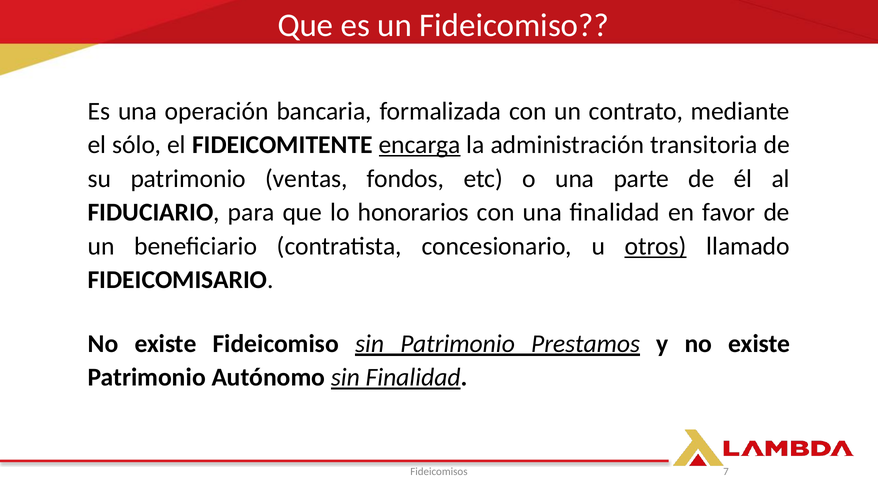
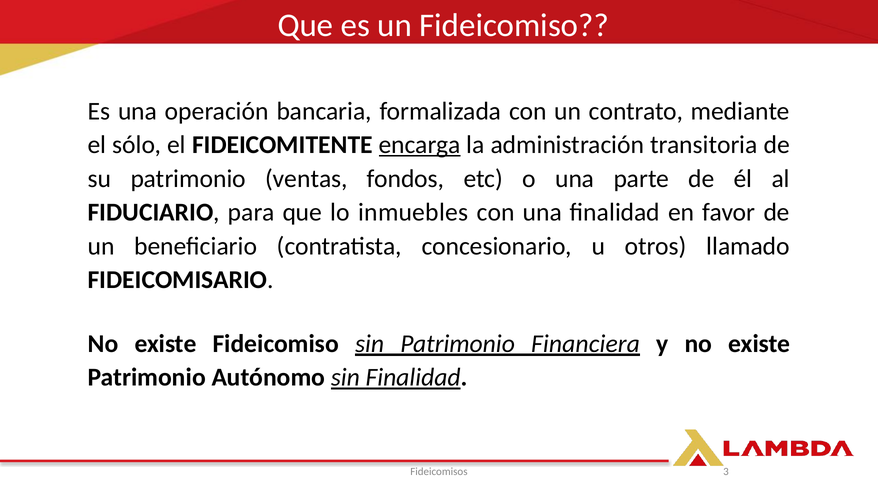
honorarios: honorarios -> inmuebles
otros underline: present -> none
Prestamos: Prestamos -> Financiera
7: 7 -> 3
